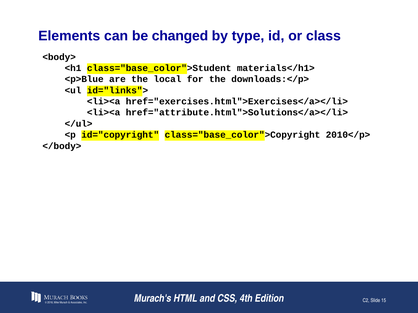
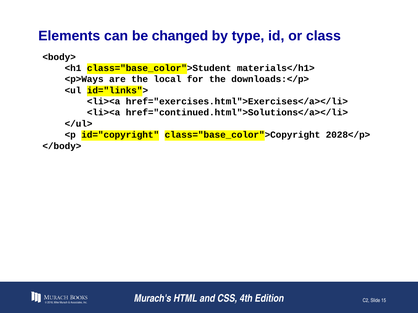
<p>Blue: <p>Blue -> <p>Ways
href="attribute.html">Solutions</a></li>: href="attribute.html">Solutions</a></li> -> href="continued.html">Solutions</a></li>
2010</p>: 2010</p> -> 2028</p>
